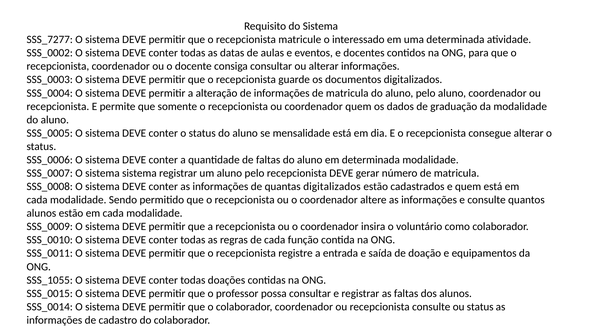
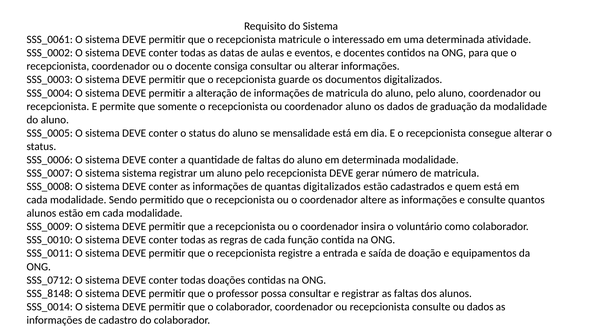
SSS_7277: SSS_7277 -> SSS_0061
coordenador quem: quem -> aluno
SSS_1055: SSS_1055 -> SSS_0712
SSS_0015: SSS_0015 -> SSS_8148
ou status: status -> dados
